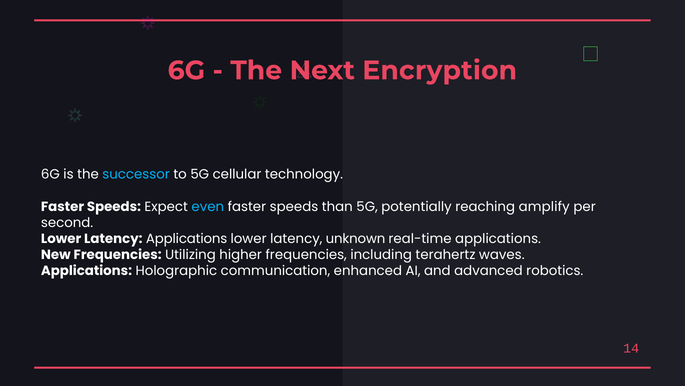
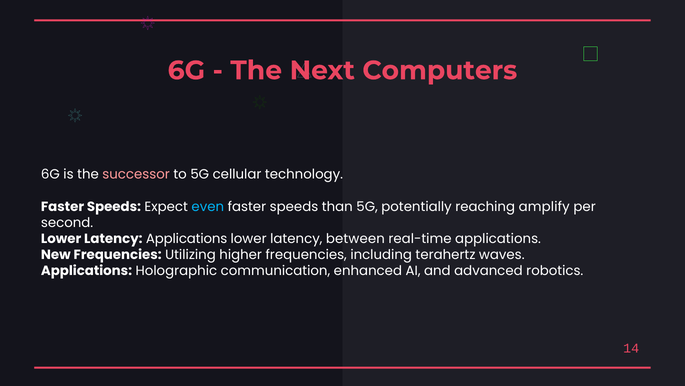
Encryption: Encryption -> Computers
successor colour: light blue -> pink
unknown: unknown -> between
